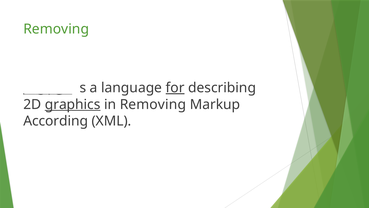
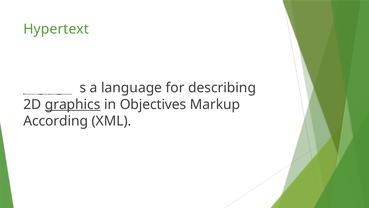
Removing at (56, 29): Removing -> Hypertext
for underline: present -> none
in Removing: Removing -> Objectives
